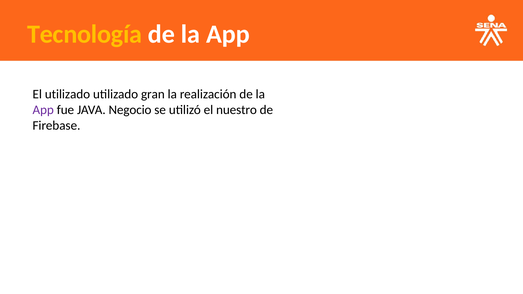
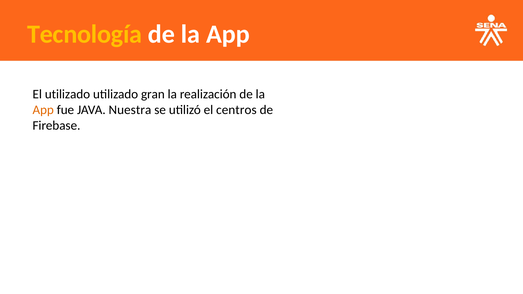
App at (43, 110) colour: purple -> orange
Negocio: Negocio -> Nuestra
nuestro: nuestro -> centros
